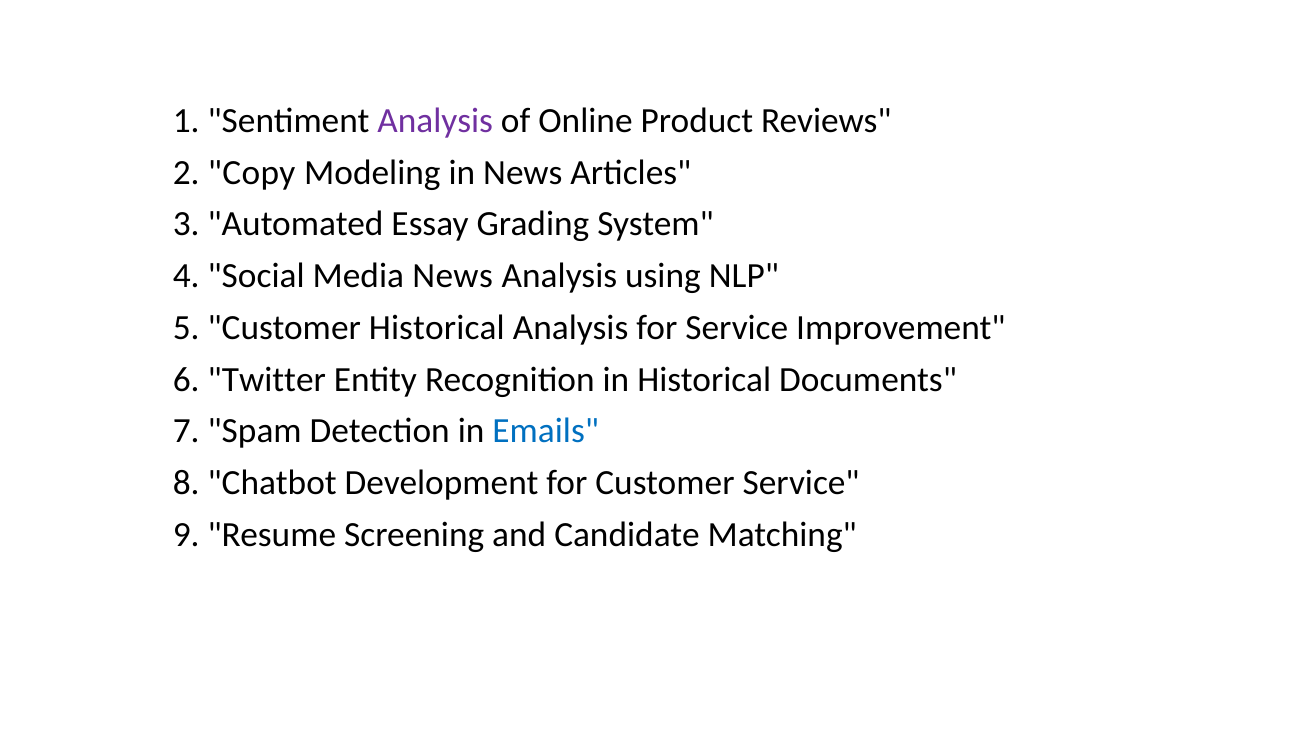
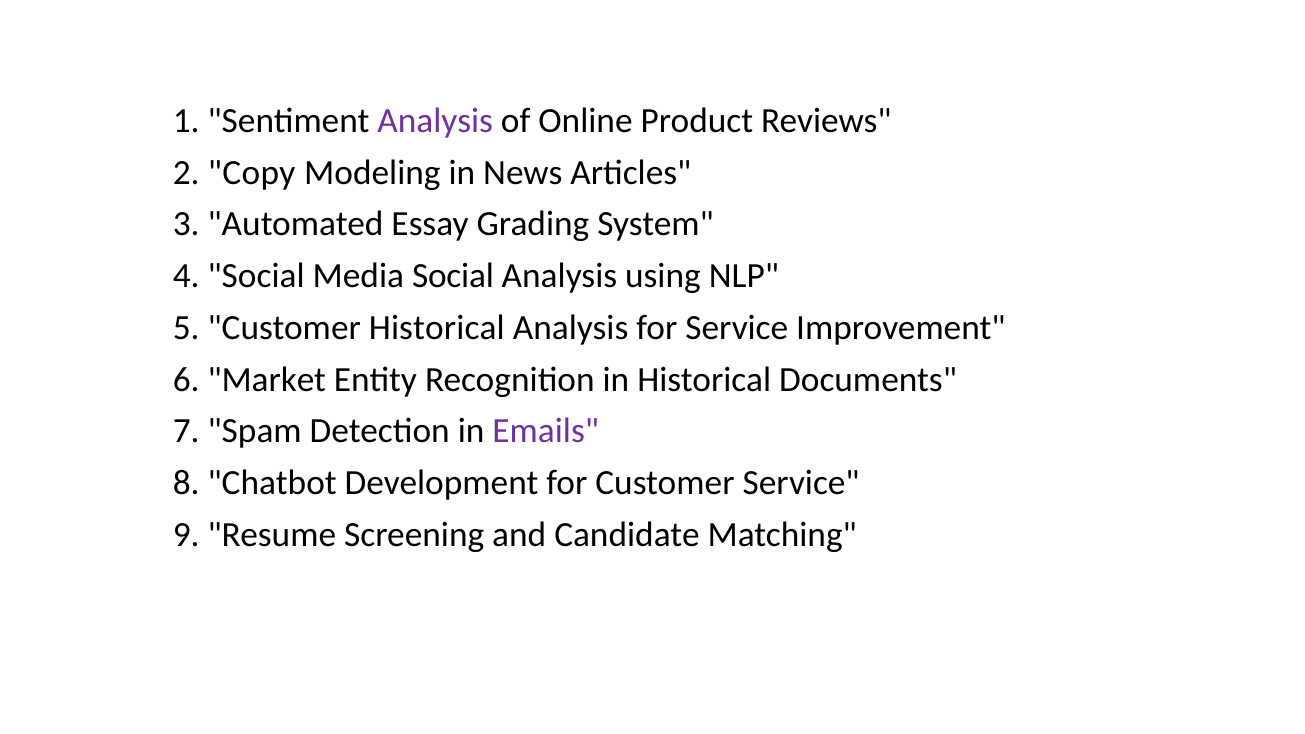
Media News: News -> Social
Twitter: Twitter -> Market
Emails colour: blue -> purple
